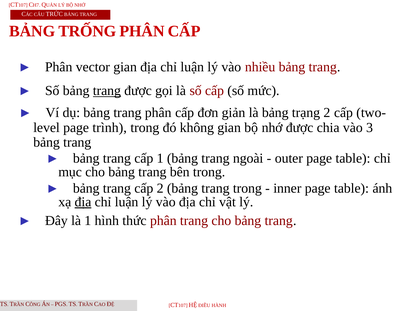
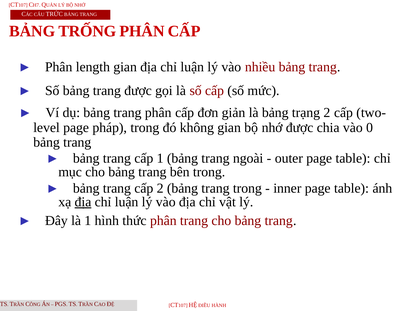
vector: vector -> length
trang at (107, 91) underline: present -> none
trình: trình -> pháp
3: 3 -> 0
